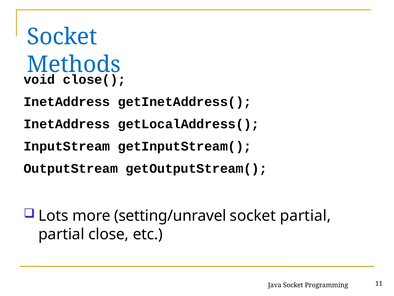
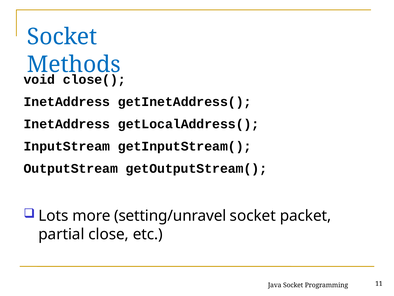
socket partial: partial -> packet
